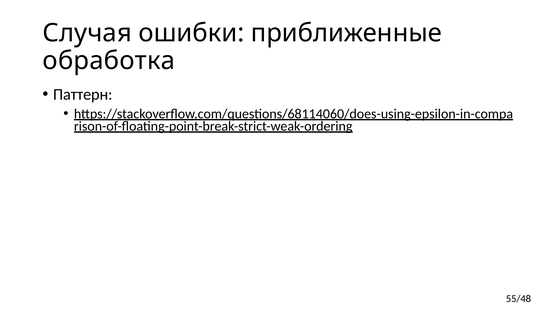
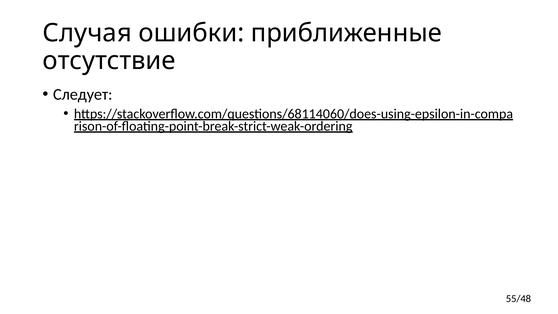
обработка: обработка -> отсутствие
Паттерн: Паттерн -> Следует
